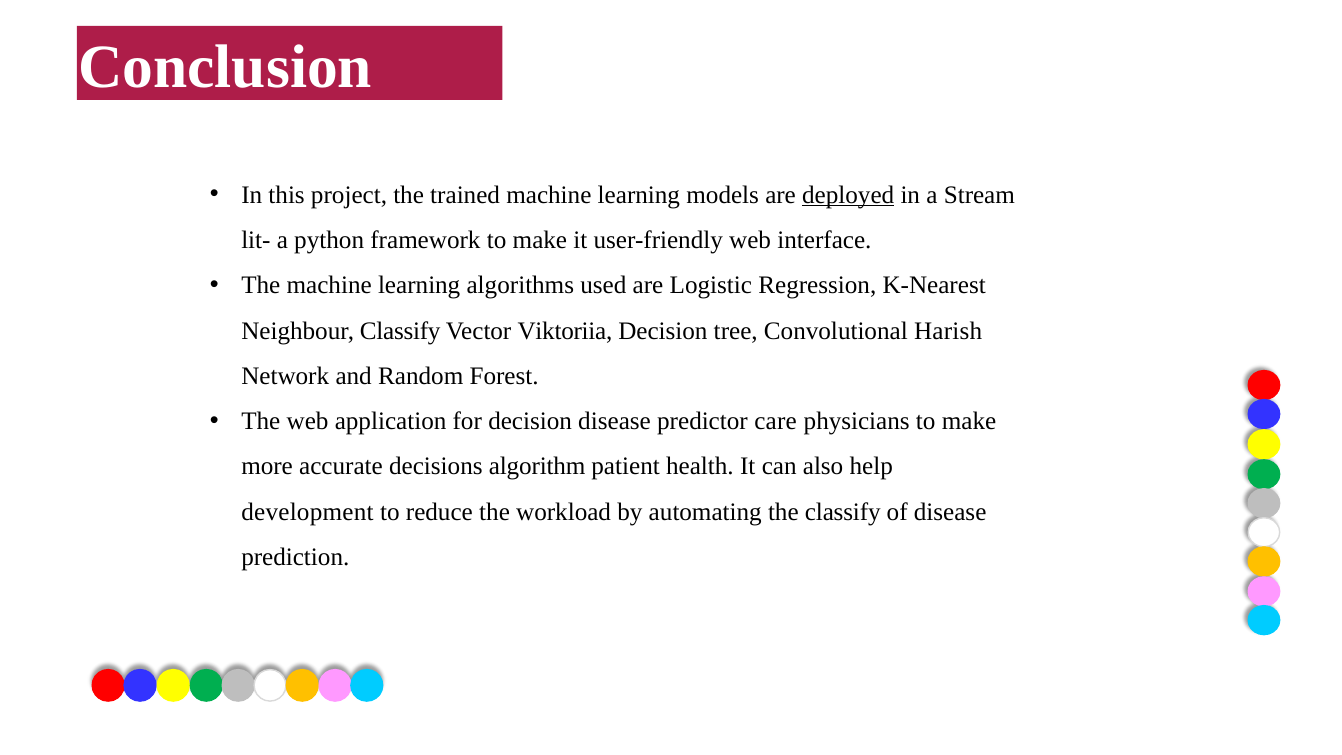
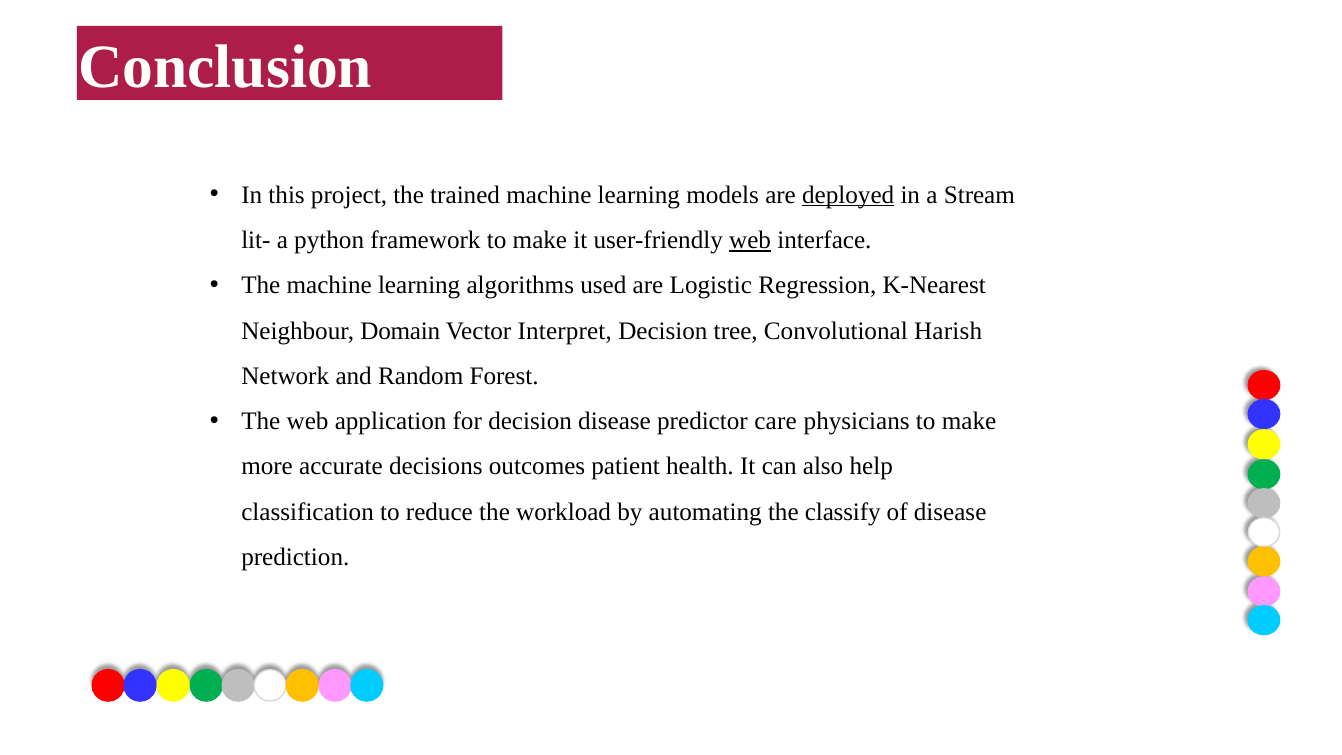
web at (750, 240) underline: none -> present
Neighbour Classify: Classify -> Domain
Viktoriia: Viktoriia -> Interpret
algorithm: algorithm -> outcomes
development: development -> classification
